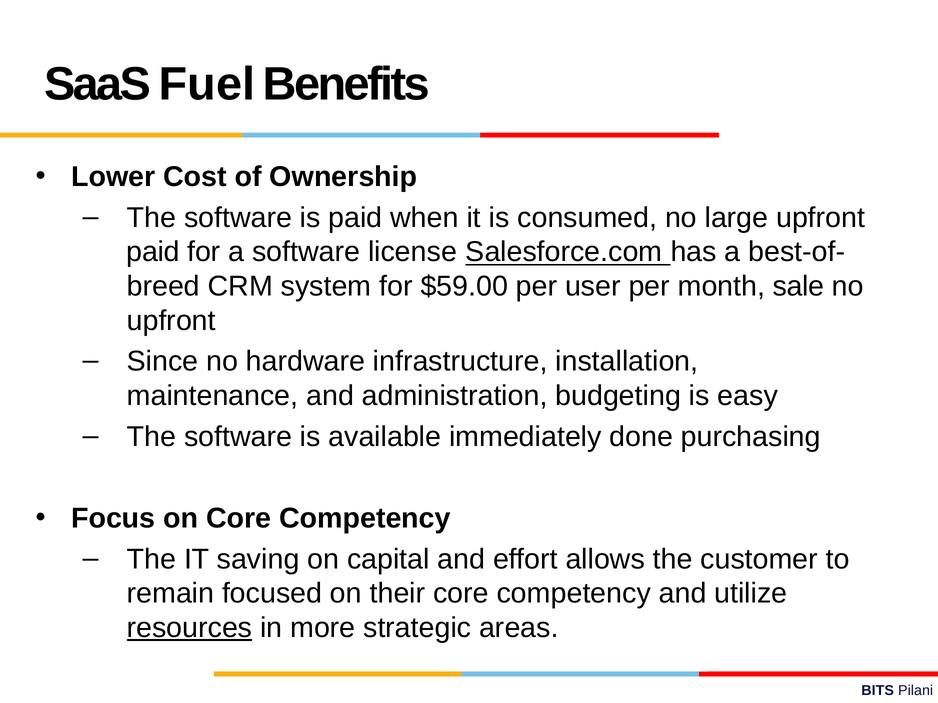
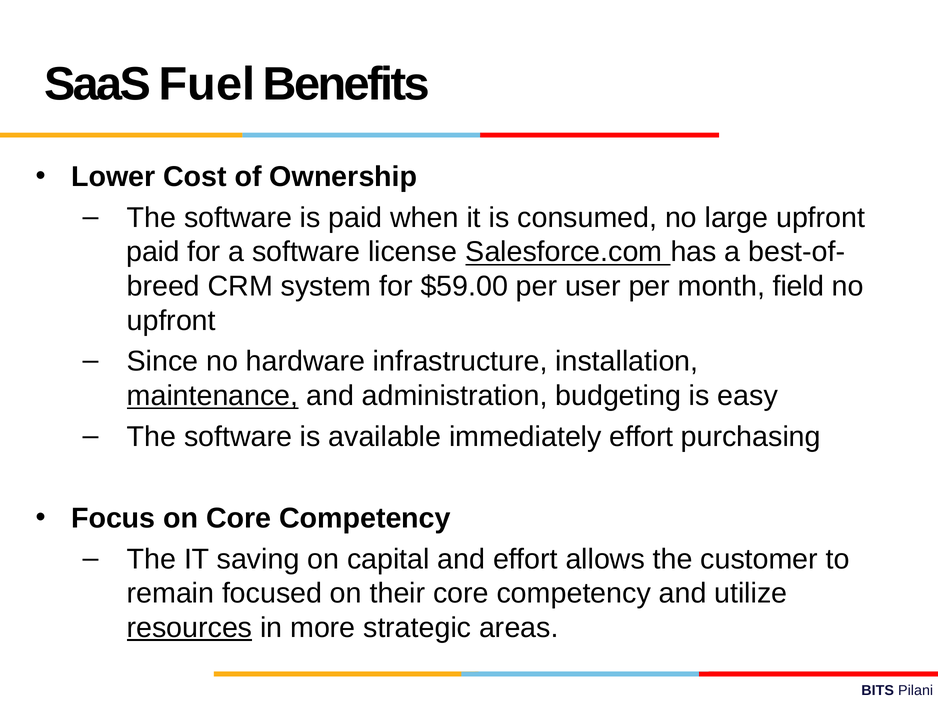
sale: sale -> field
maintenance underline: none -> present
immediately done: done -> effort
